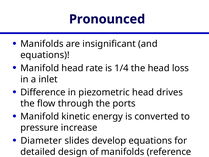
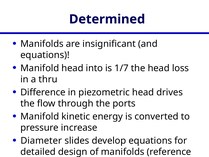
Pronounced: Pronounced -> Determined
rate: rate -> into
1/4: 1/4 -> 1/7
inlet: inlet -> thru
